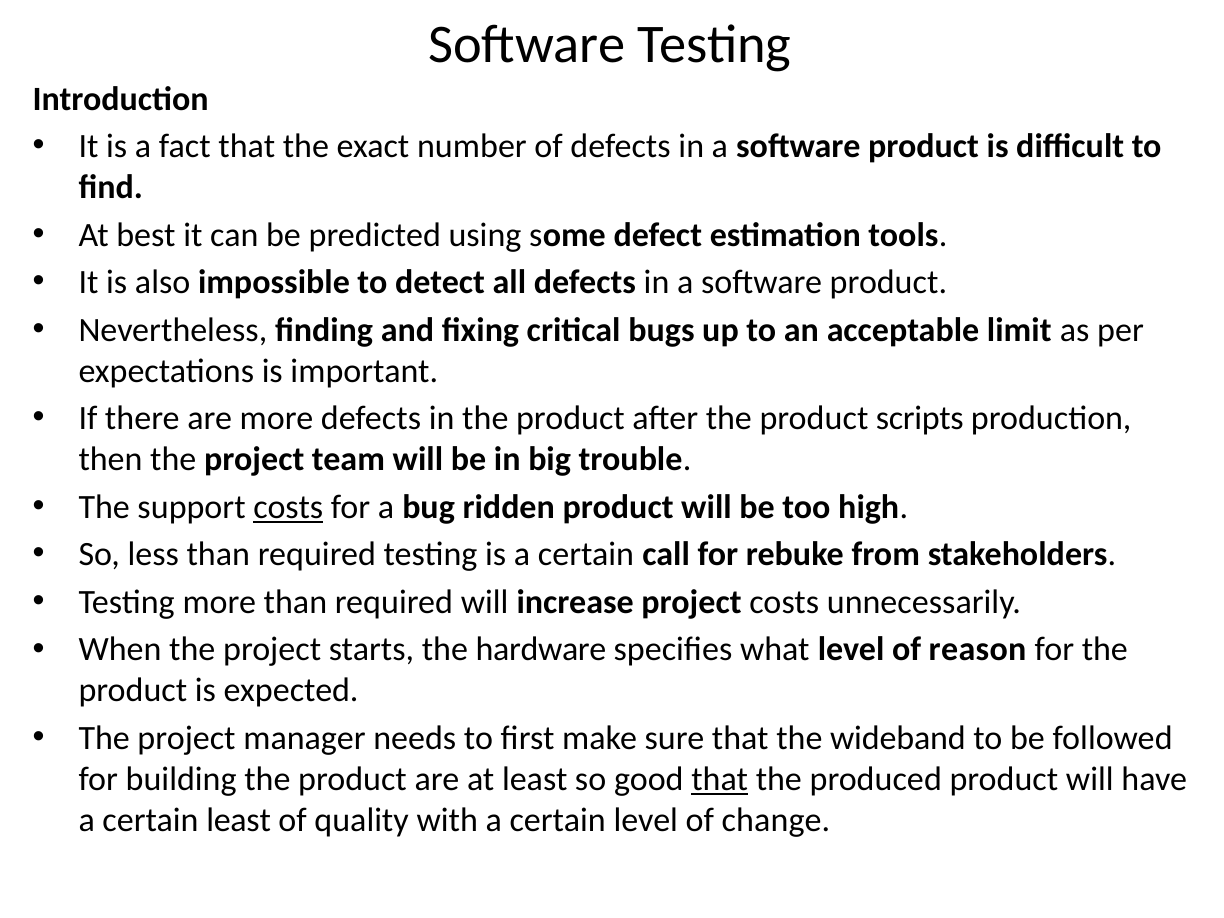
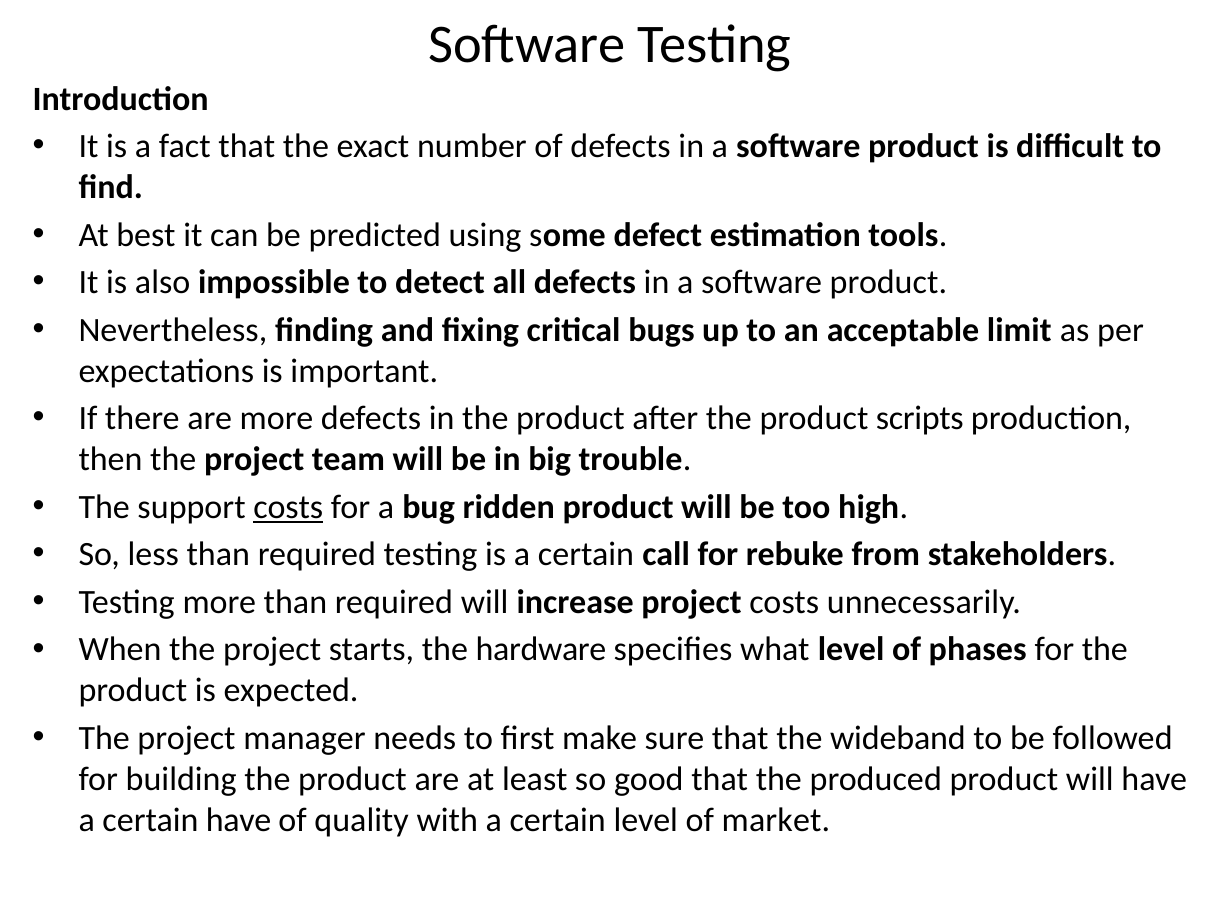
reason: reason -> phases
that at (720, 779) underline: present -> none
certain least: least -> have
change: change -> market
